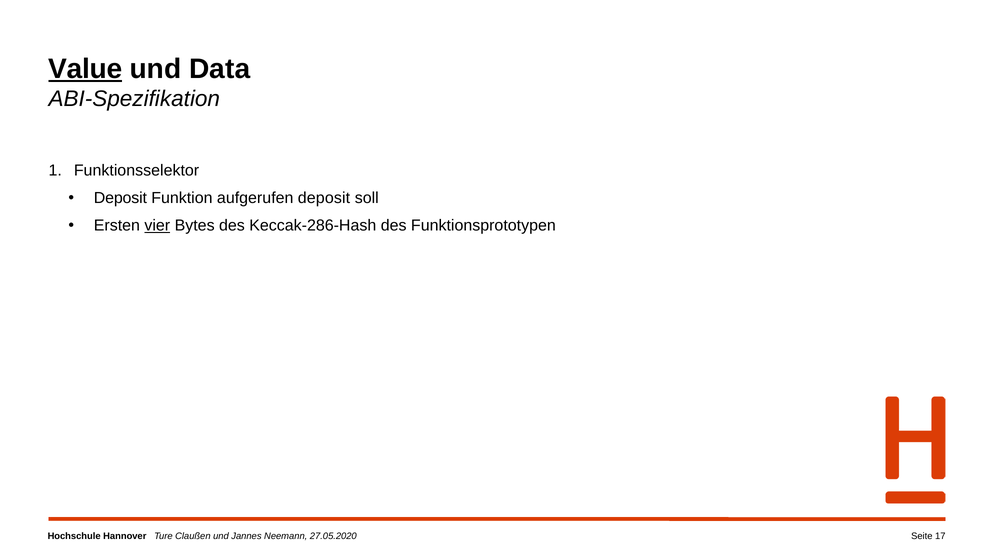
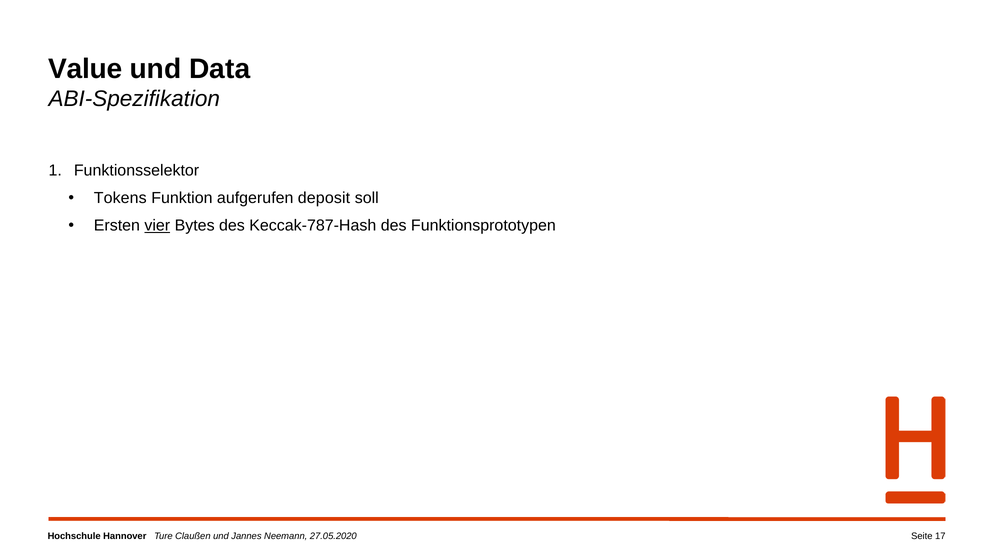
Value underline: present -> none
Deposit at (120, 198): Deposit -> Tokens
Keccak-286-Hash: Keccak-286-Hash -> Keccak-787-Hash
